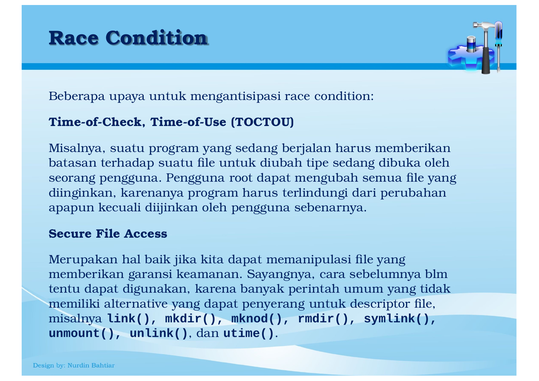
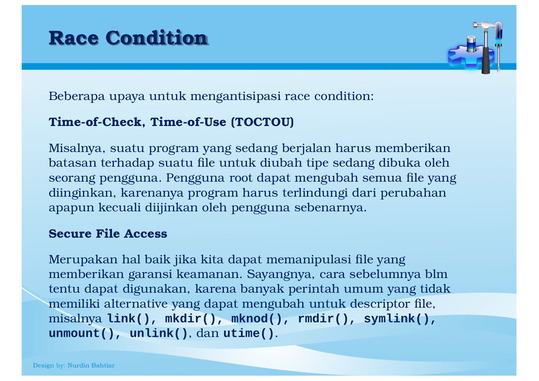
yang dapat penyerang: penyerang -> mengubah
